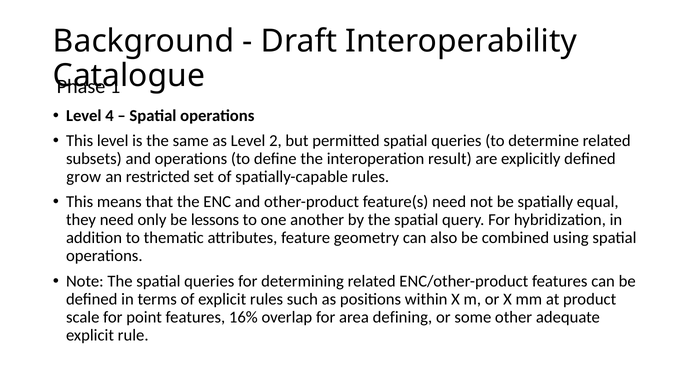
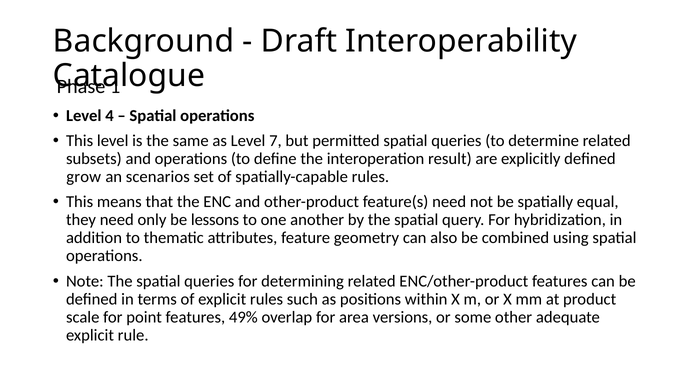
2: 2 -> 7
restricted: restricted -> scenarios
16%: 16% -> 49%
defining: defining -> versions
